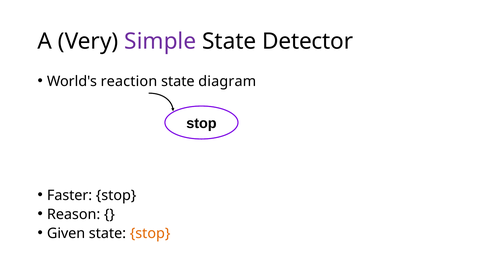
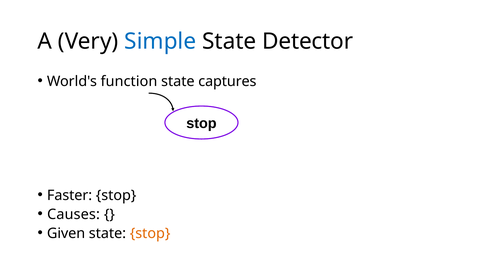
Simple colour: purple -> blue
reaction: reaction -> function
diagram: diagram -> captures
Reason: Reason -> Causes
